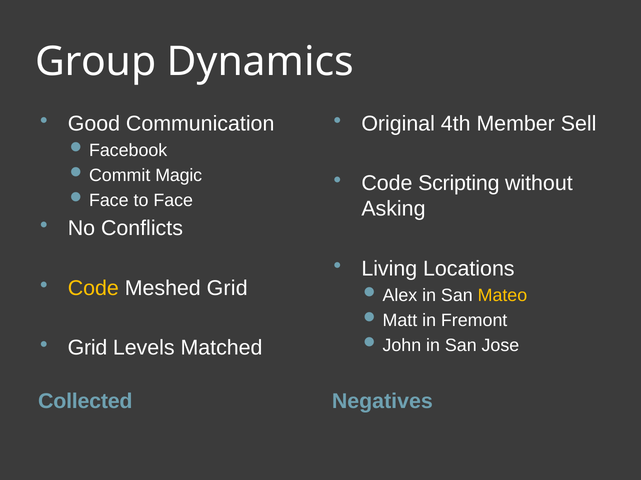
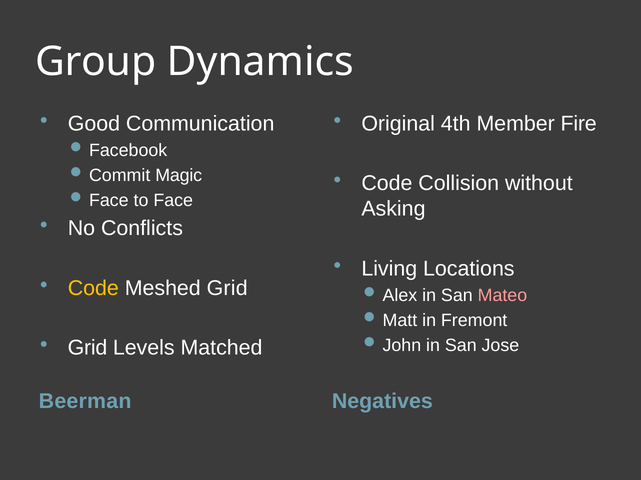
Sell: Sell -> Fire
Scripting: Scripting -> Collision
Mateo colour: yellow -> pink
Collected: Collected -> Beerman
